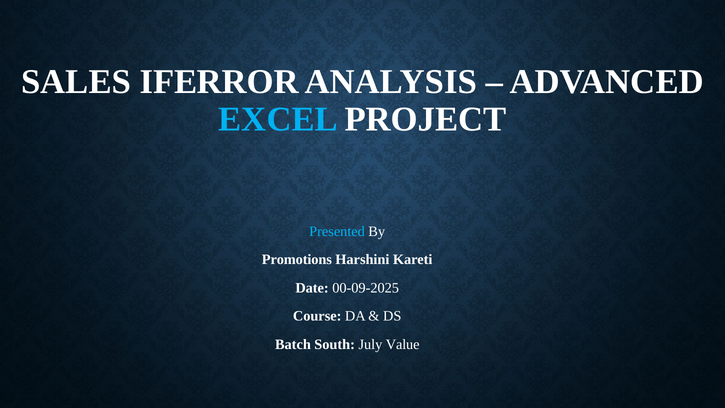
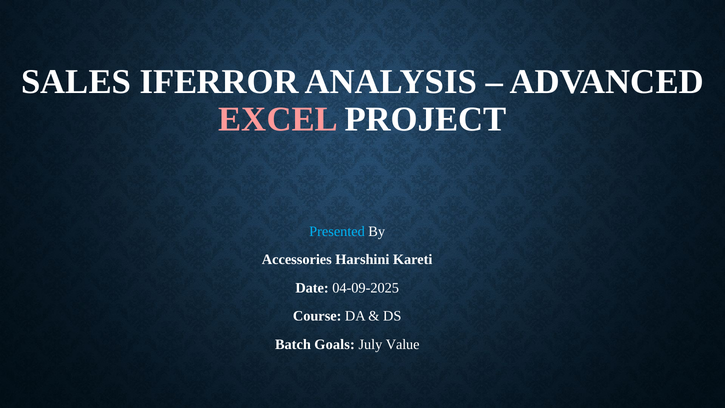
EXCEL colour: light blue -> pink
Promotions: Promotions -> Accessories
00-09-2025: 00-09-2025 -> 04-09-2025
South: South -> Goals
